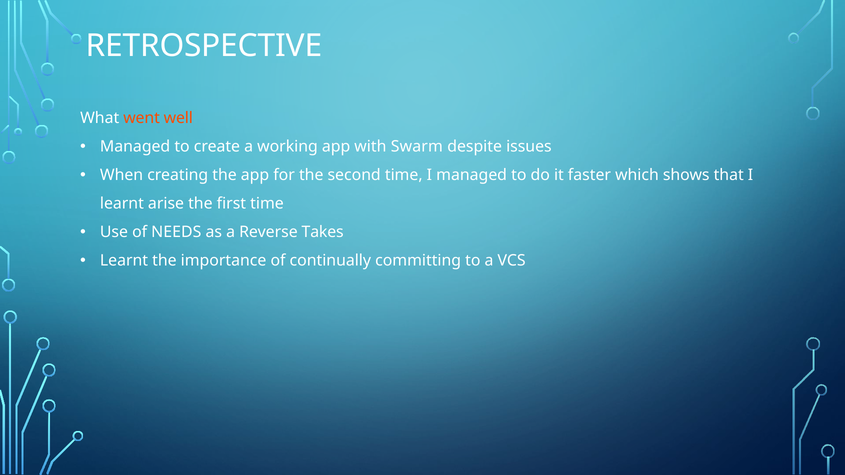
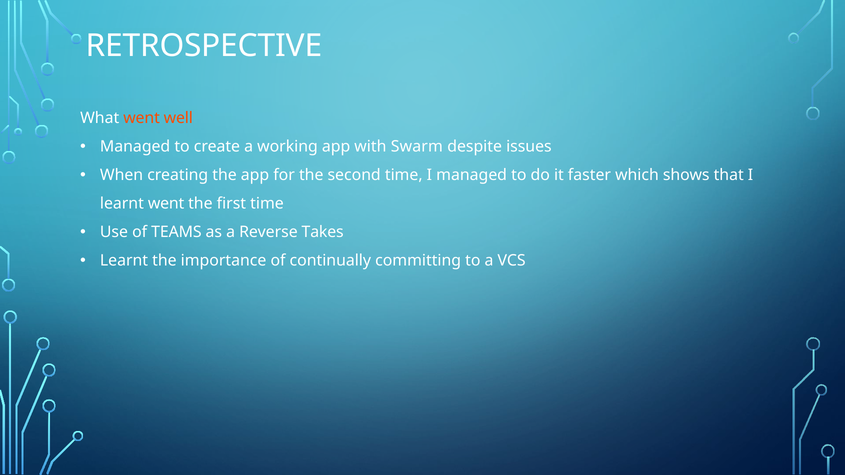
learnt arise: arise -> went
NEEDS: NEEDS -> TEAMS
